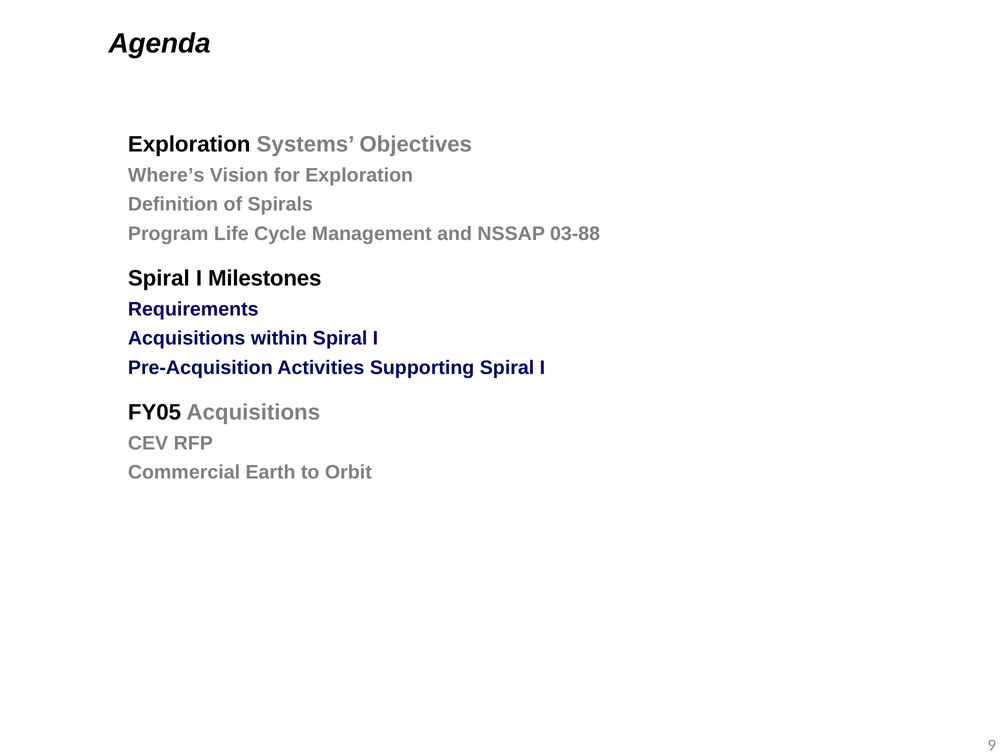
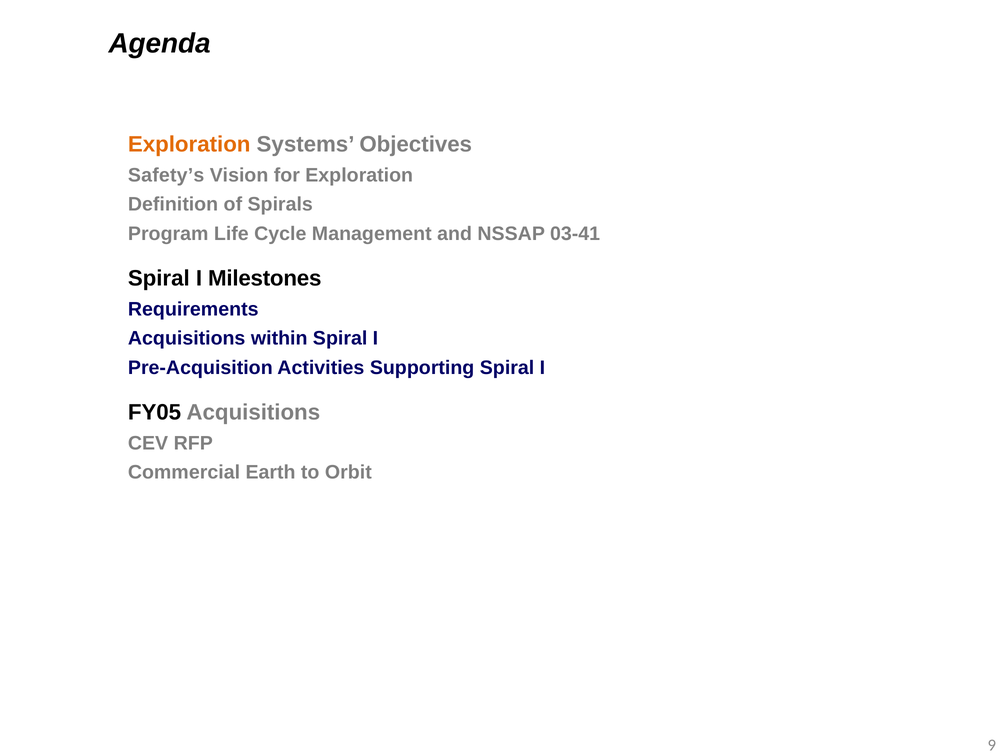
Exploration at (189, 144) colour: black -> orange
Where’s: Where’s -> Safety’s
03-88: 03-88 -> 03-41
